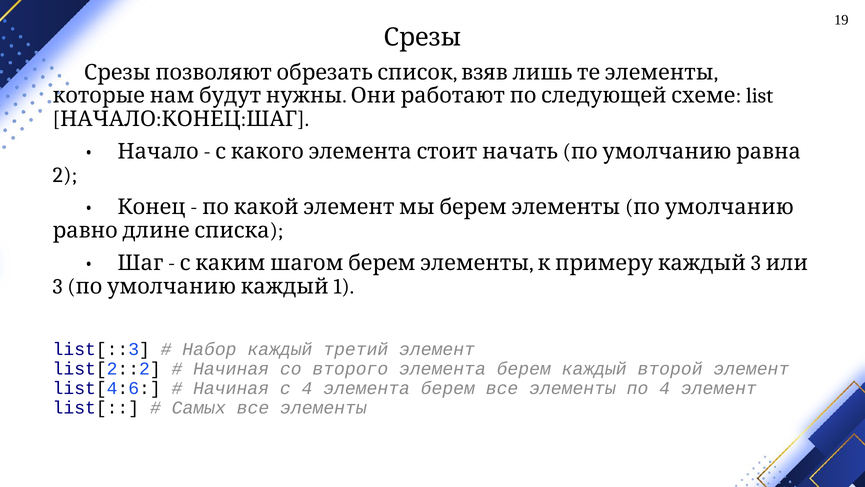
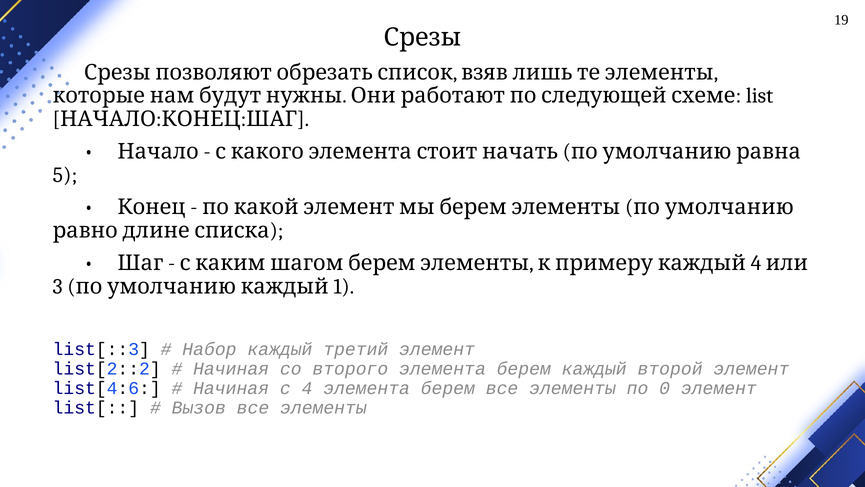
2: 2 -> 5
3 at (756, 263): 3 -> 4
по 4: 4 -> 0
Самых: Самых -> Вызов
